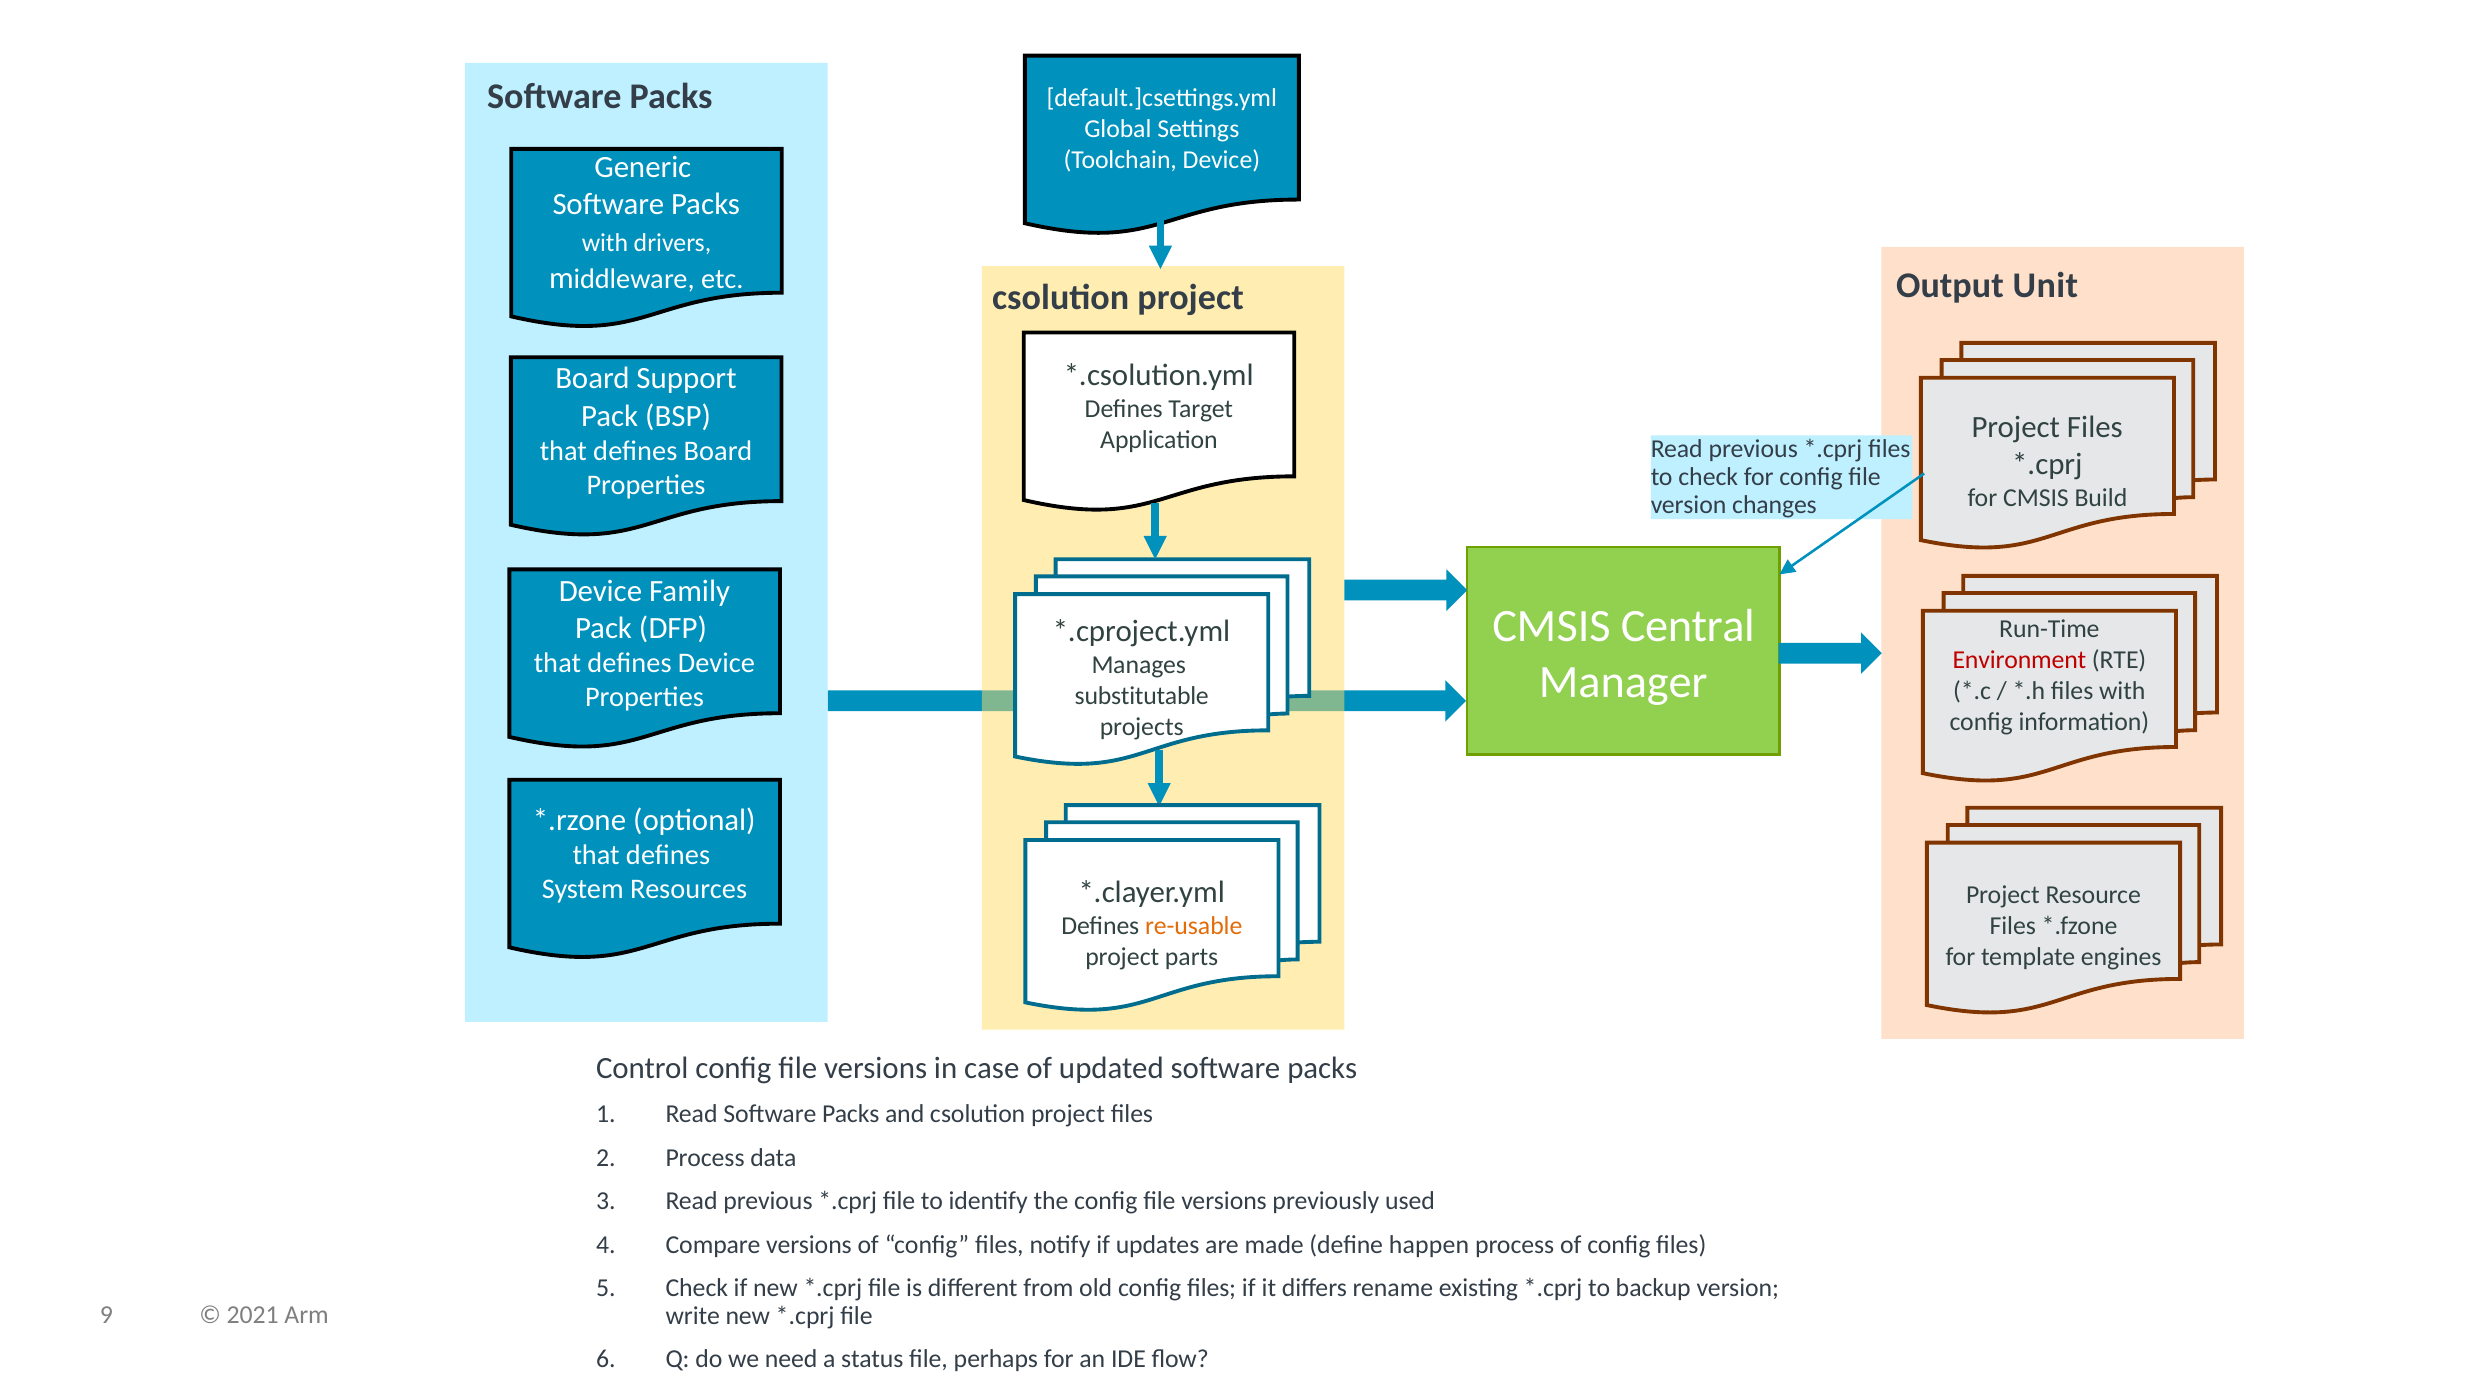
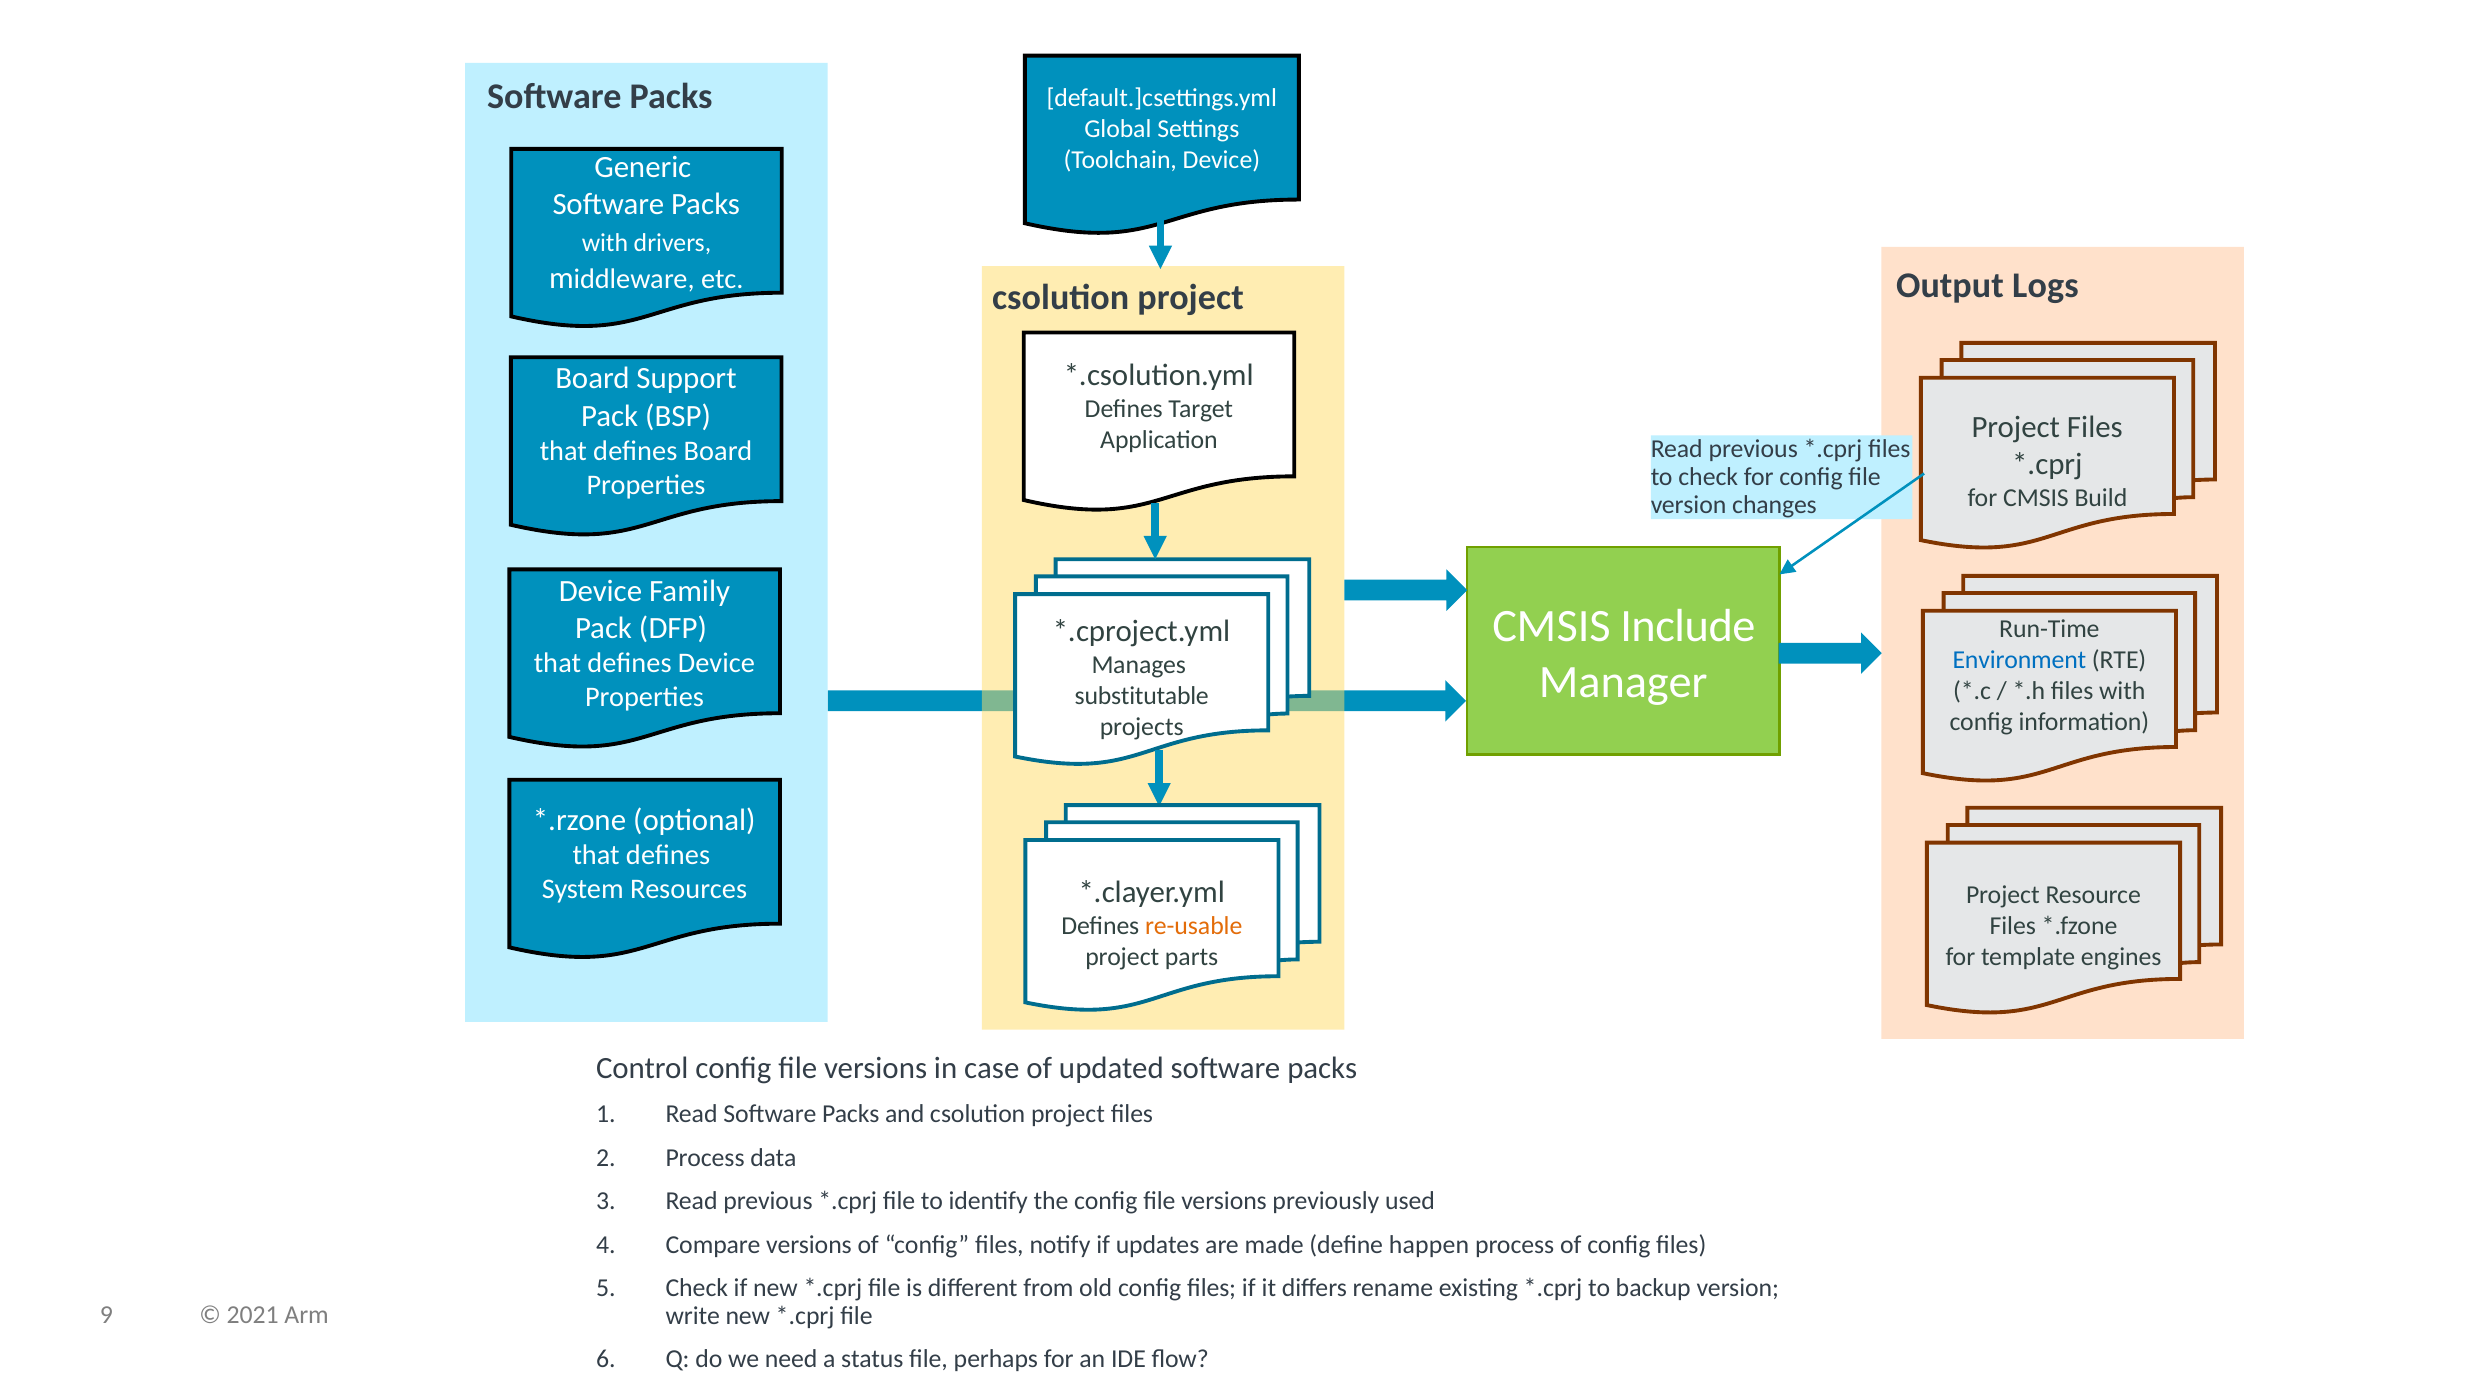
Unit: Unit -> Logs
Central: Central -> Include
Environment colour: red -> blue
